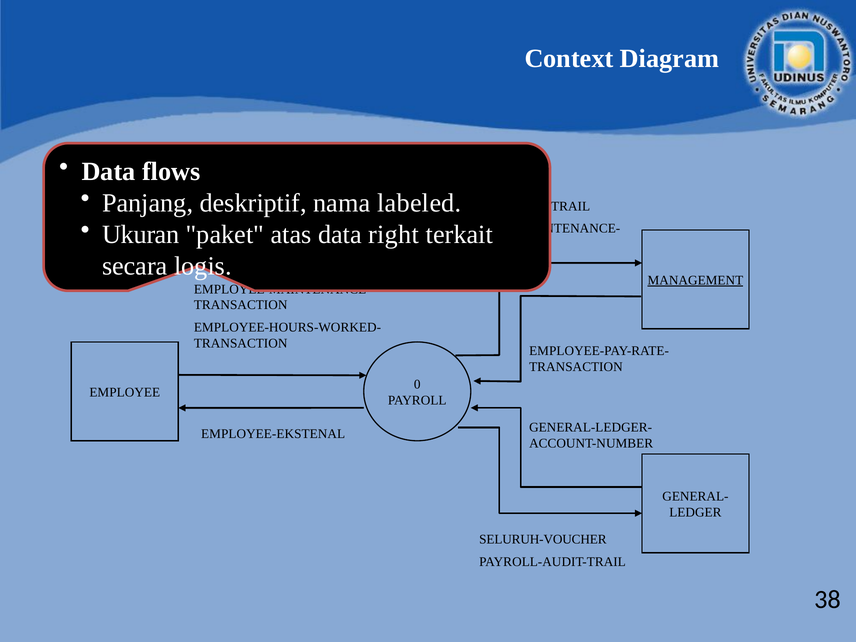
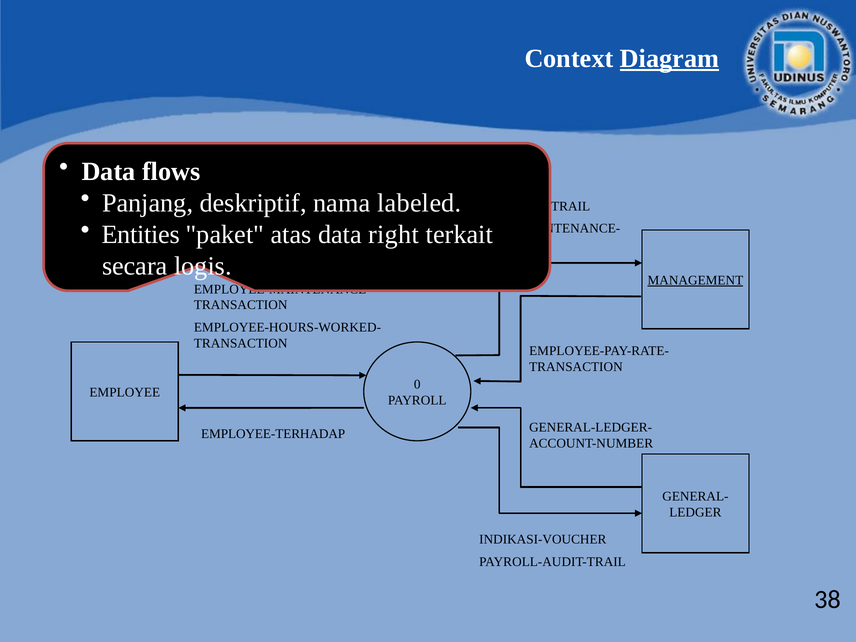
Diagram underline: none -> present
Ukuran: Ukuran -> Entities
EMPLOYEE-EKSTENAL: EMPLOYEE-EKSTENAL -> EMPLOYEE-TERHADAP
SELURUH-VOUCHER: SELURUH-VOUCHER -> INDIKASI-VOUCHER
